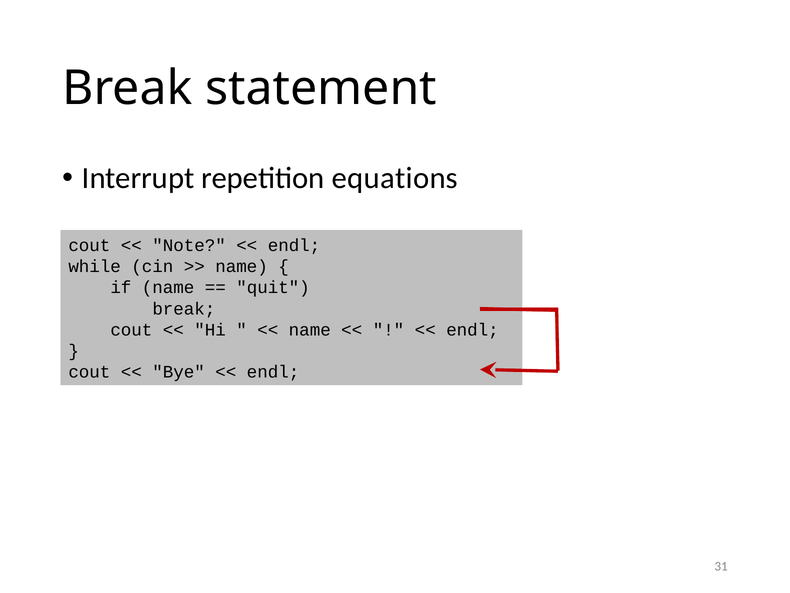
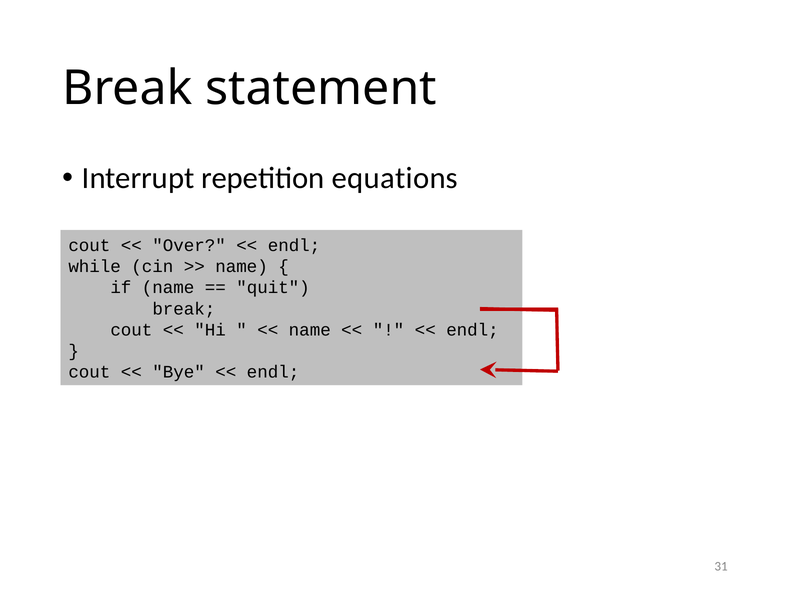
Note: Note -> Over
